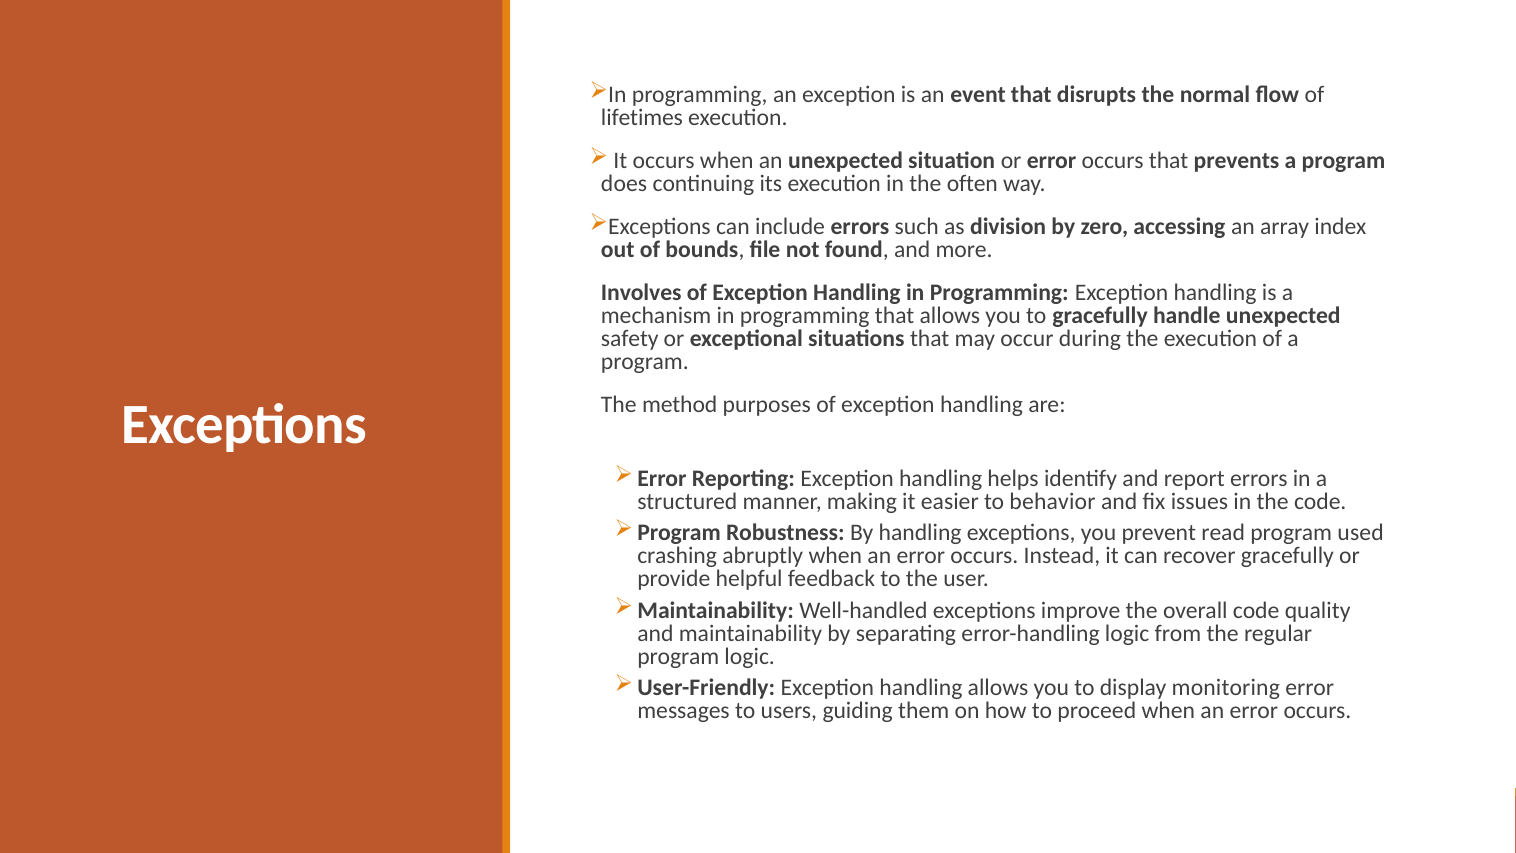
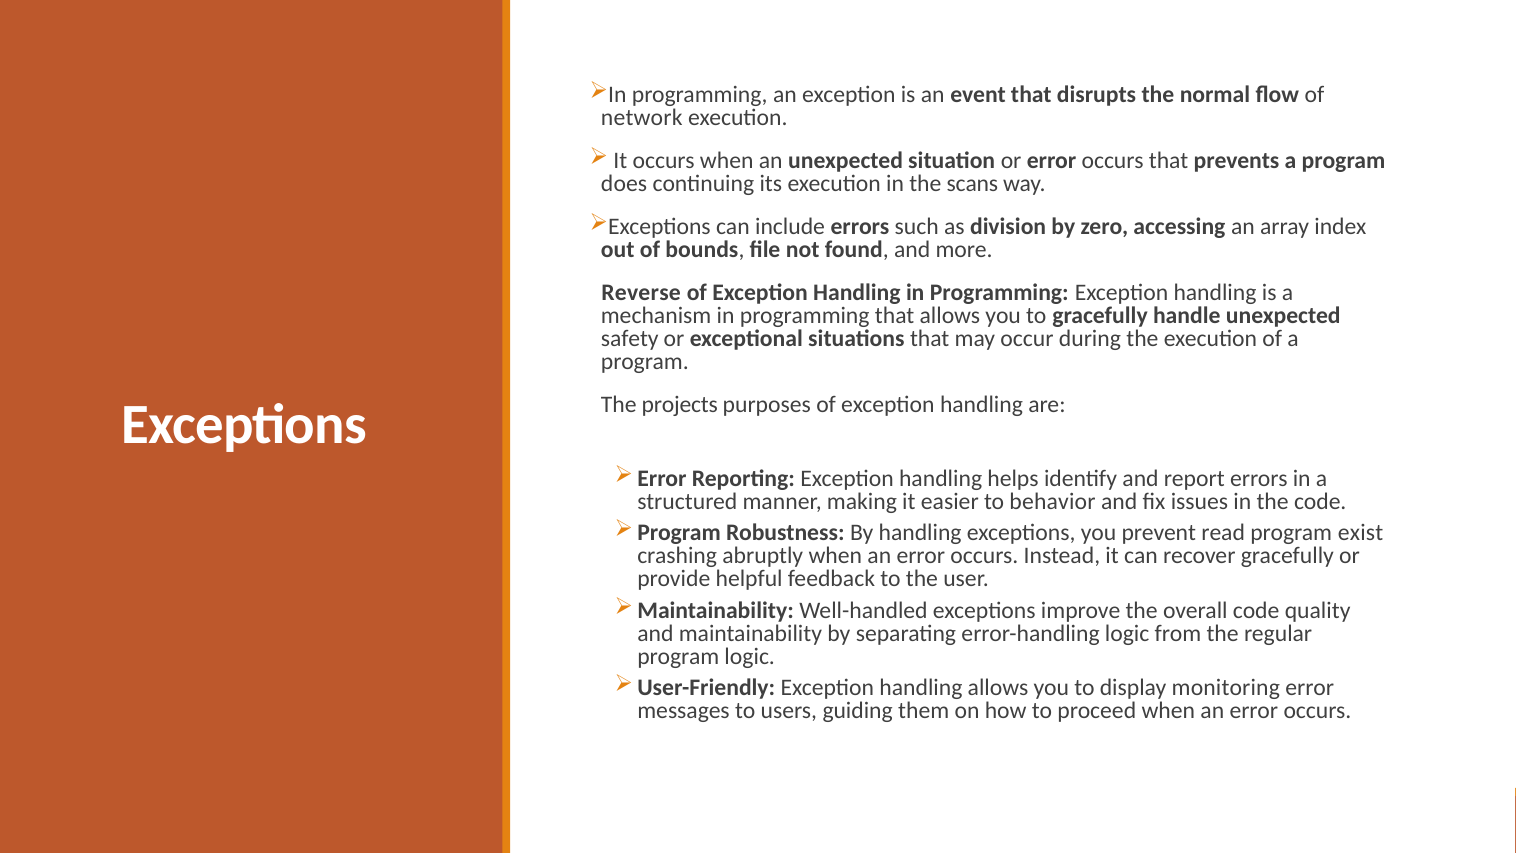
lifetimes: lifetimes -> network
often: often -> scans
Involves: Involves -> Reverse
method: method -> projects
used: used -> exist
